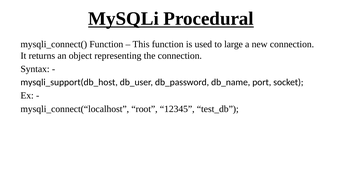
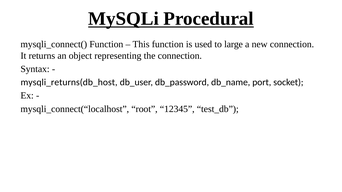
mysqli_support(db_host: mysqli_support(db_host -> mysqli_returns(db_host
